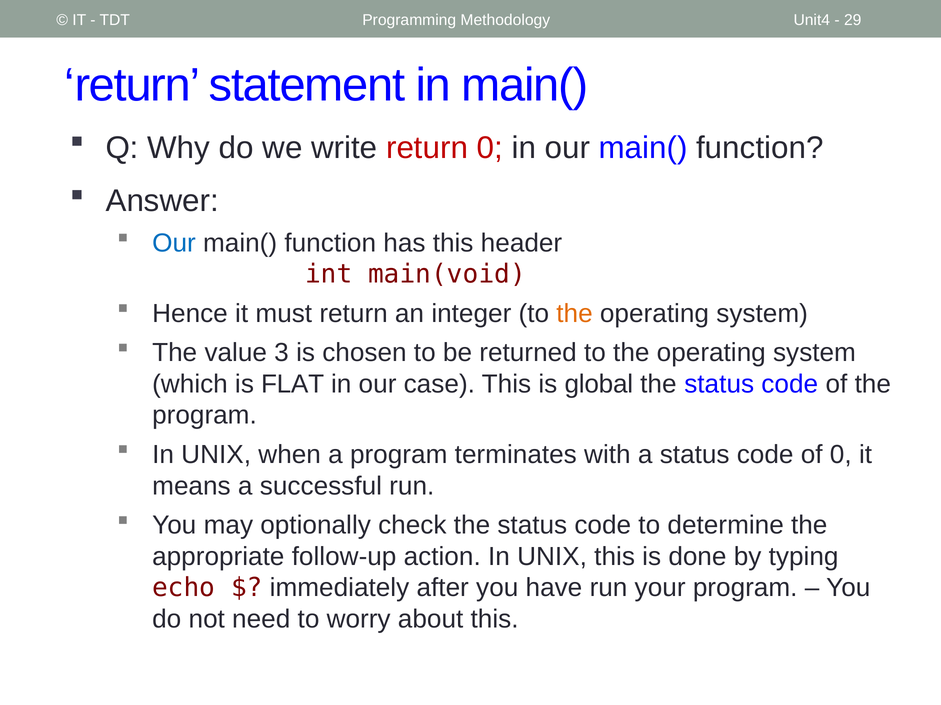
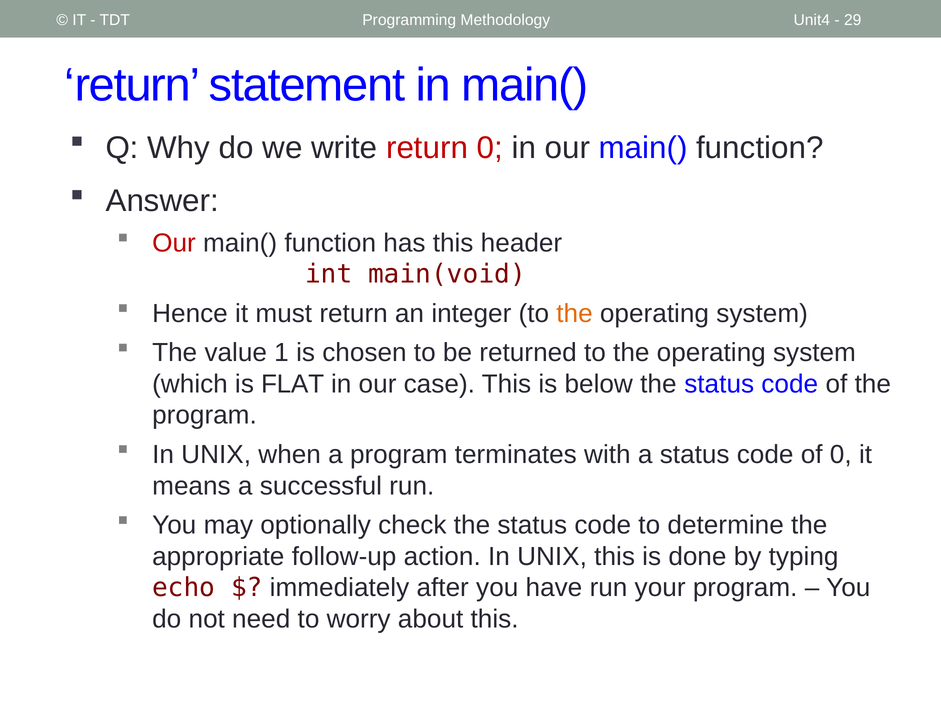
Our at (174, 243) colour: blue -> red
3: 3 -> 1
global: global -> below
